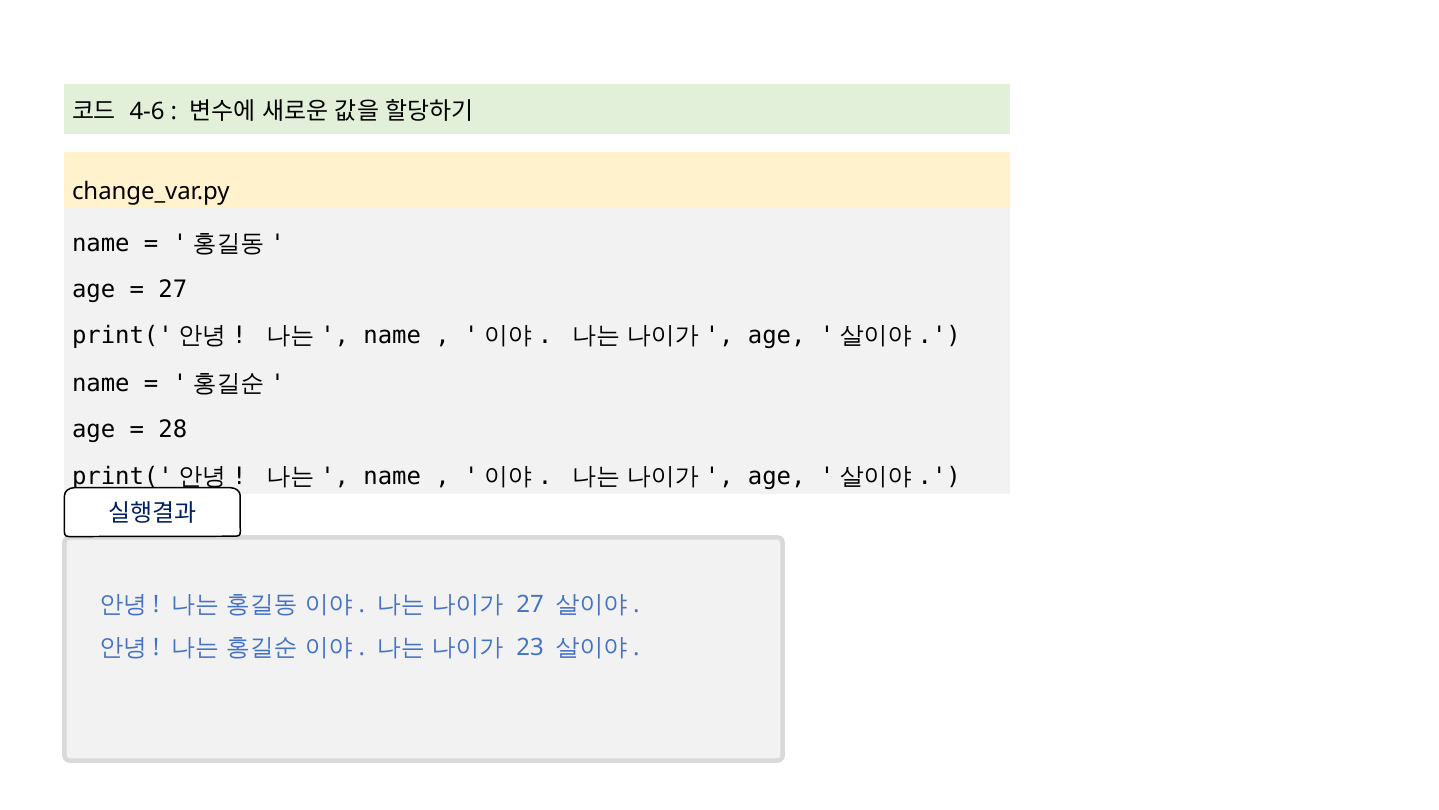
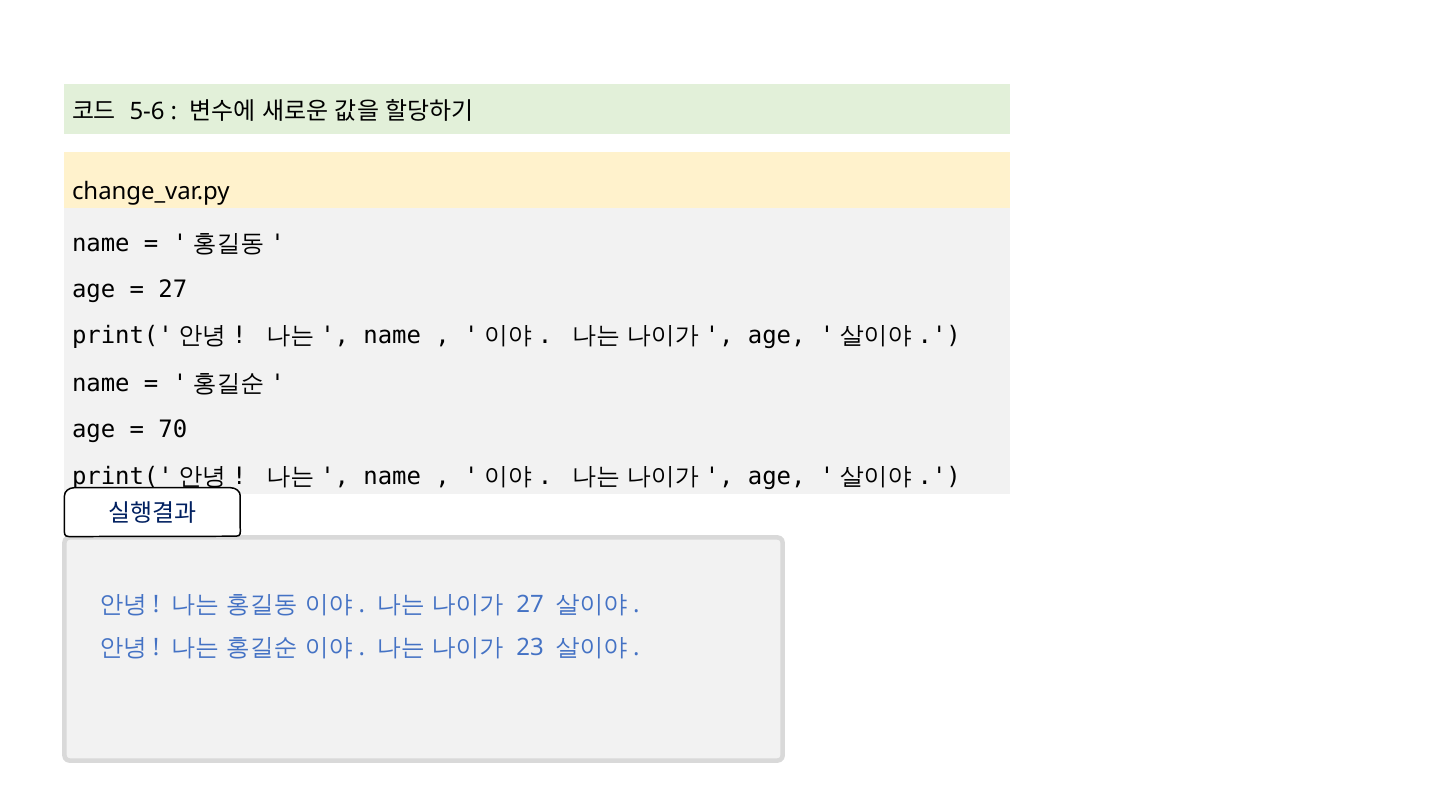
4-6: 4-6 -> 5-6
28: 28 -> 70
